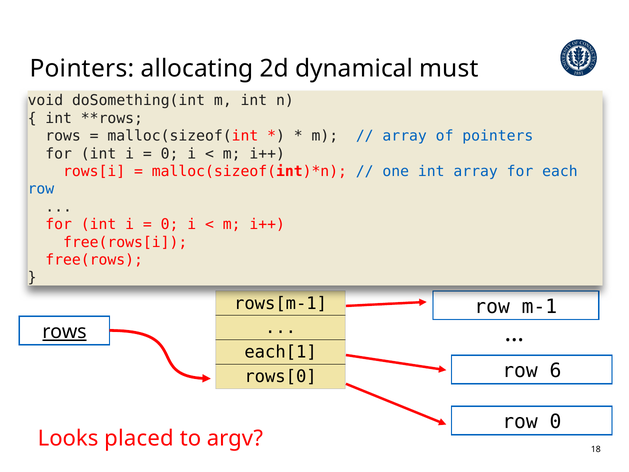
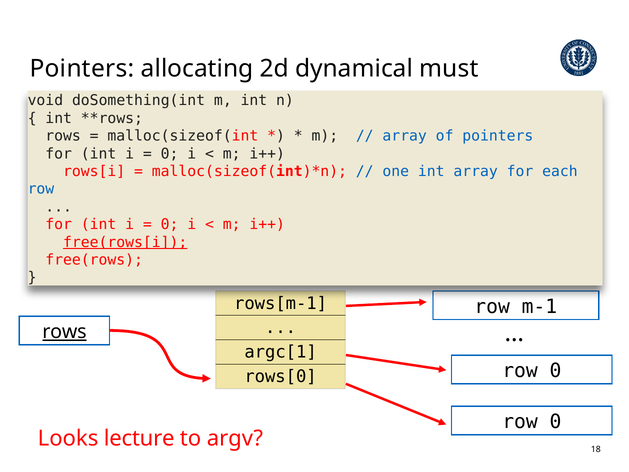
free(rows[i underline: none -> present
each[1: each[1 -> argc[1
6 at (555, 371): 6 -> 0
placed: placed -> lecture
